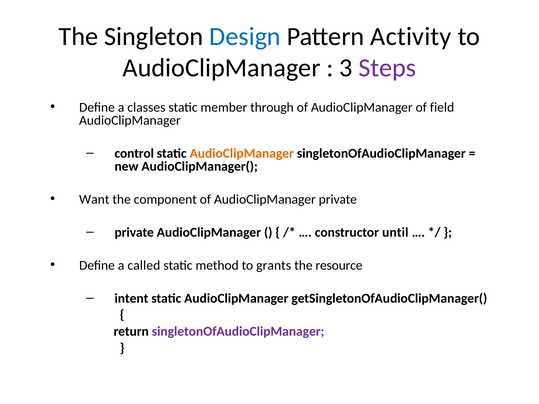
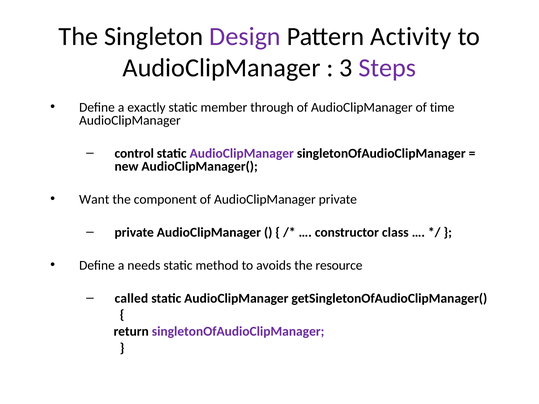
Design colour: blue -> purple
classes: classes -> exactly
field: field -> time
AudioClipManager at (242, 153) colour: orange -> purple
until: until -> class
called: called -> needs
grants: grants -> avoids
intent: intent -> called
